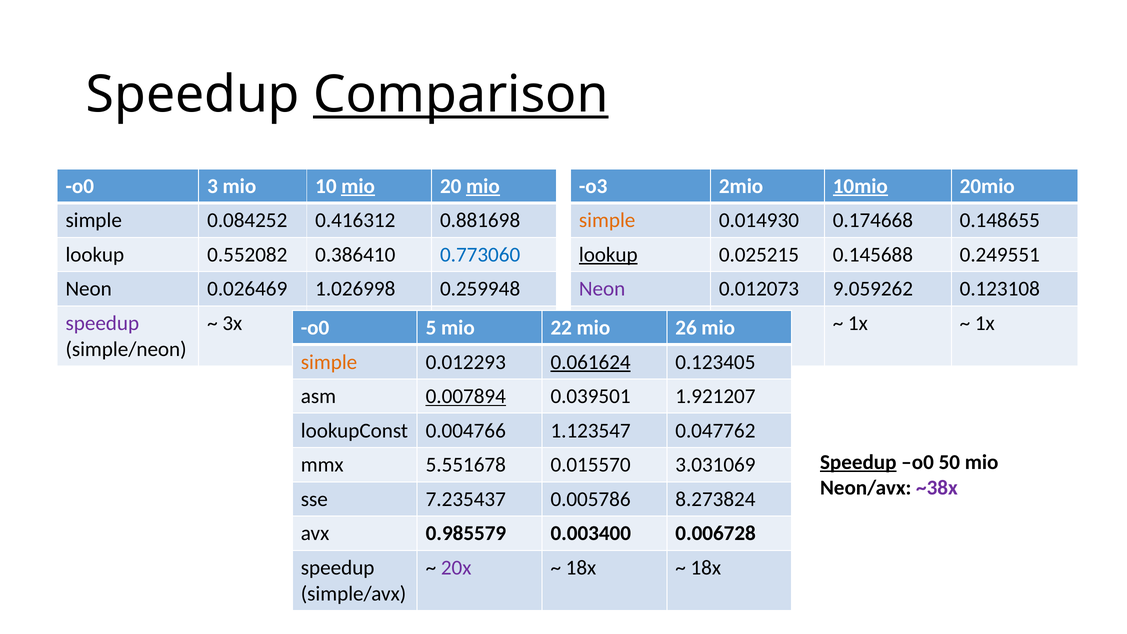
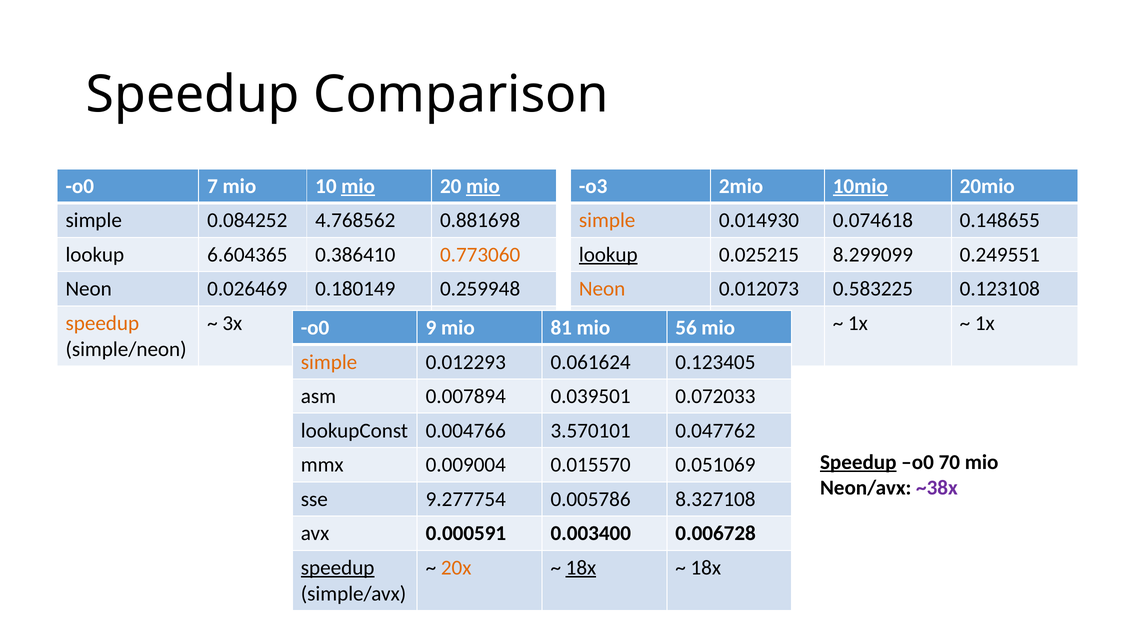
Comparison underline: present -> none
3: 3 -> 7
0.416312: 0.416312 -> 4.768562
0.174668: 0.174668 -> 0.074618
0.552082: 0.552082 -> 6.604365
0.773060 colour: blue -> orange
0.145688: 0.145688 -> 8.299099
1.026998: 1.026998 -> 0.180149
Neon at (602, 289) colour: purple -> orange
9.059262: 9.059262 -> 0.583225
speedup at (102, 323) colour: purple -> orange
5: 5 -> 9
22: 22 -> 81
26: 26 -> 56
0.061624 underline: present -> none
0.007894 underline: present -> none
1.921207: 1.921207 -> 0.072033
1.123547: 1.123547 -> 3.570101
50: 50 -> 70
5.551678: 5.551678 -> 0.009004
3.031069: 3.031069 -> 0.051069
7.235437: 7.235437 -> 9.277754
8.273824: 8.273824 -> 8.327108
0.985579: 0.985579 -> 0.000591
speedup at (338, 568) underline: none -> present
20x colour: purple -> orange
18x at (581, 568) underline: none -> present
